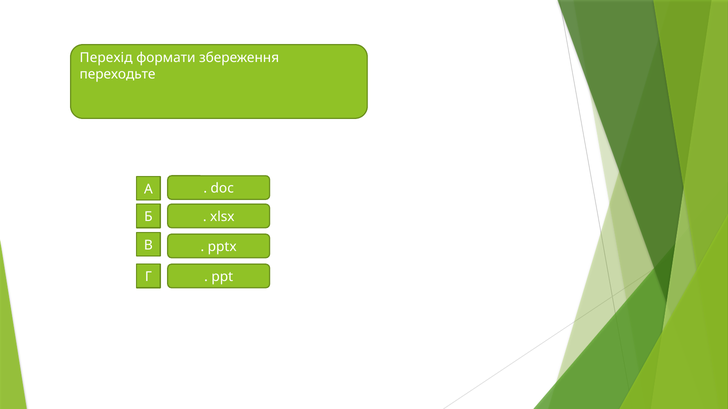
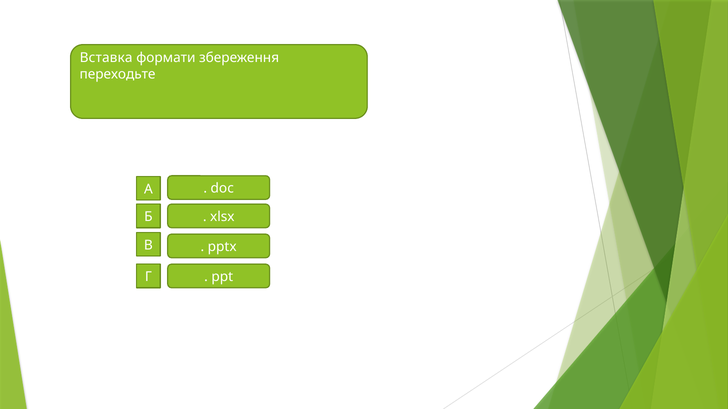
Перехід: Перехід -> Вставка
